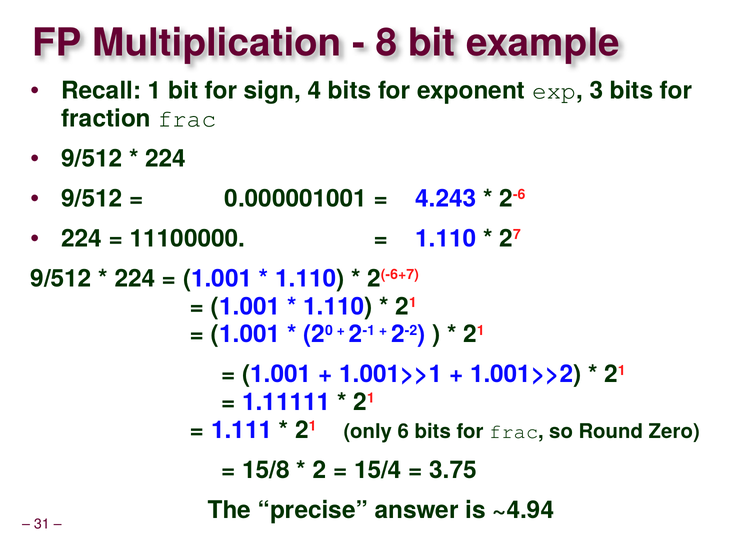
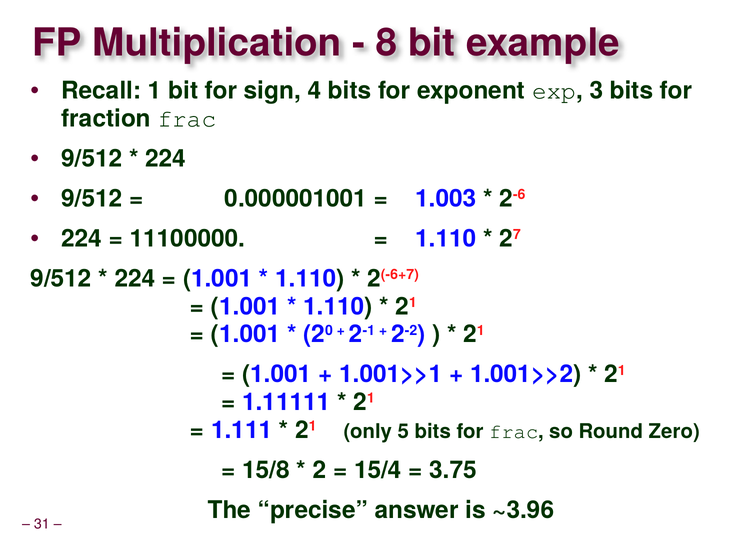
4.243: 4.243 -> 1.003
6: 6 -> 5
~4.94: ~4.94 -> ~3.96
